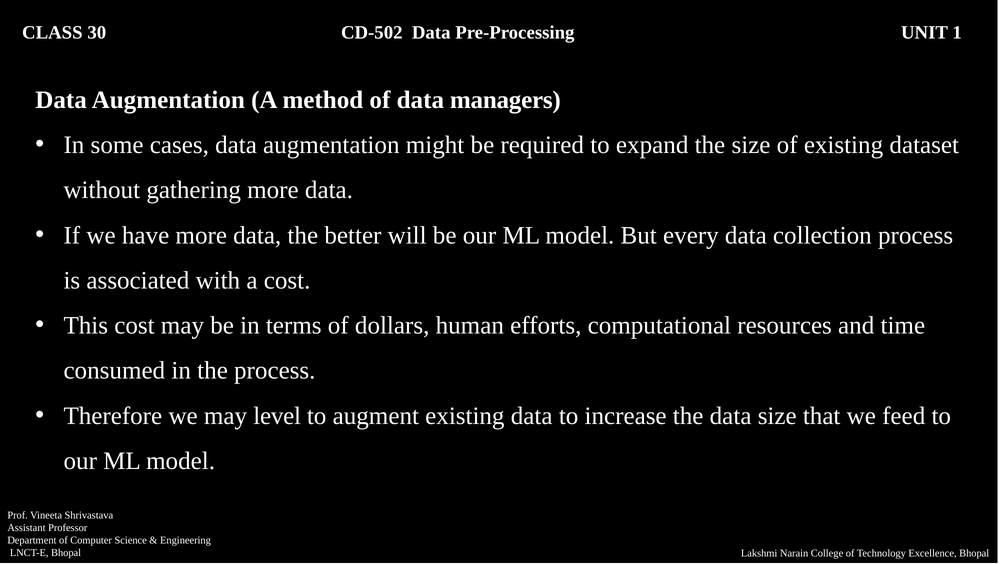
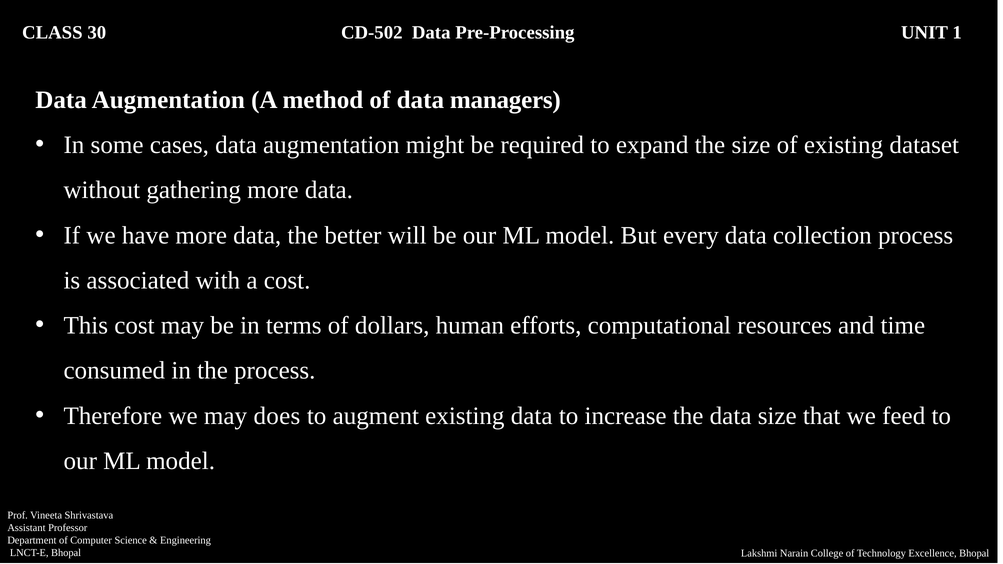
level: level -> does
